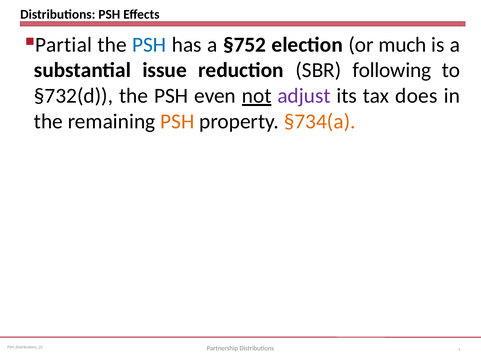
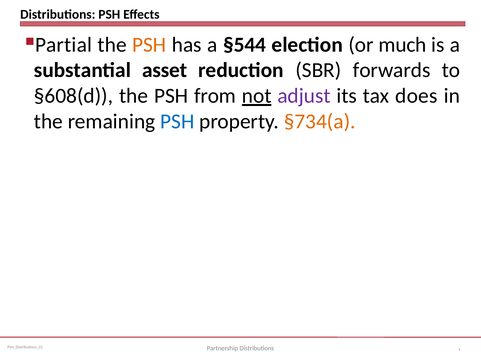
PSH at (149, 45) colour: blue -> orange
§752: §752 -> §544
issue: issue -> asset
following: following -> forwards
§732(d: §732(d -> §608(d
even: even -> from
PSH at (177, 122) colour: orange -> blue
